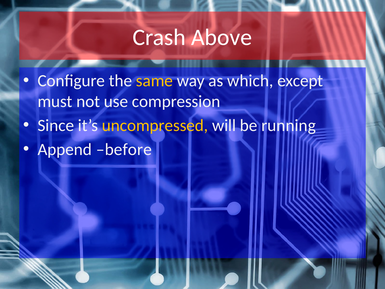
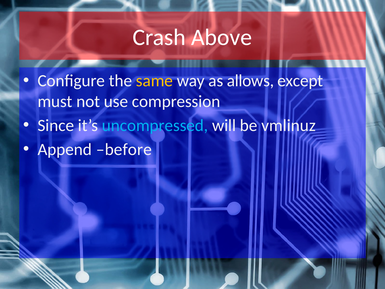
which: which -> allows
uncompressed colour: yellow -> light blue
running: running -> vmlinuz
